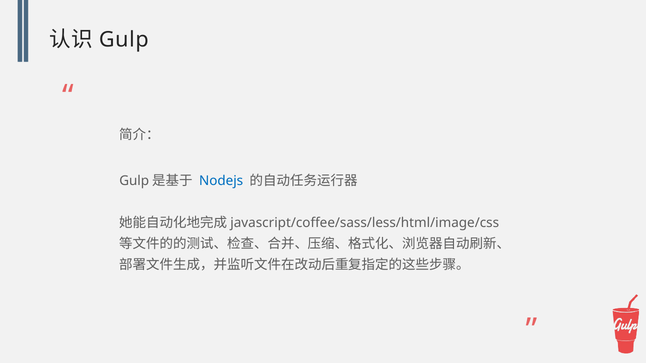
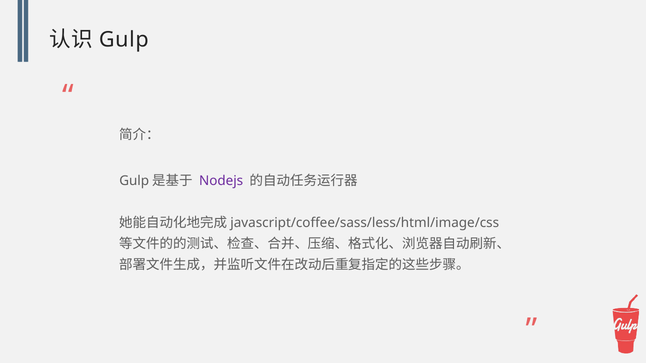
Nodejs colour: blue -> purple
